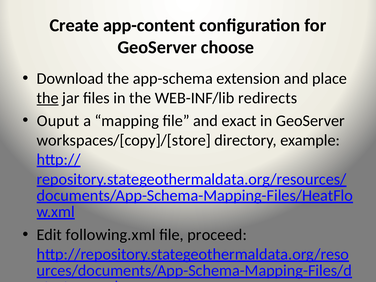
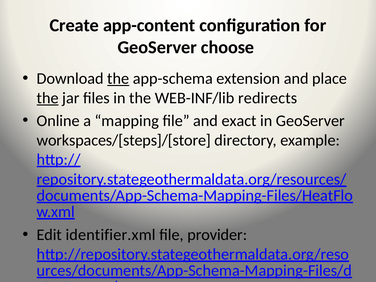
the at (118, 79) underline: none -> present
Ouput: Ouput -> Online
workspaces/[copy]/[store: workspaces/[copy]/[store -> workspaces/[steps]/[store
following.xml: following.xml -> identifier.xml
proceed: proceed -> provider
